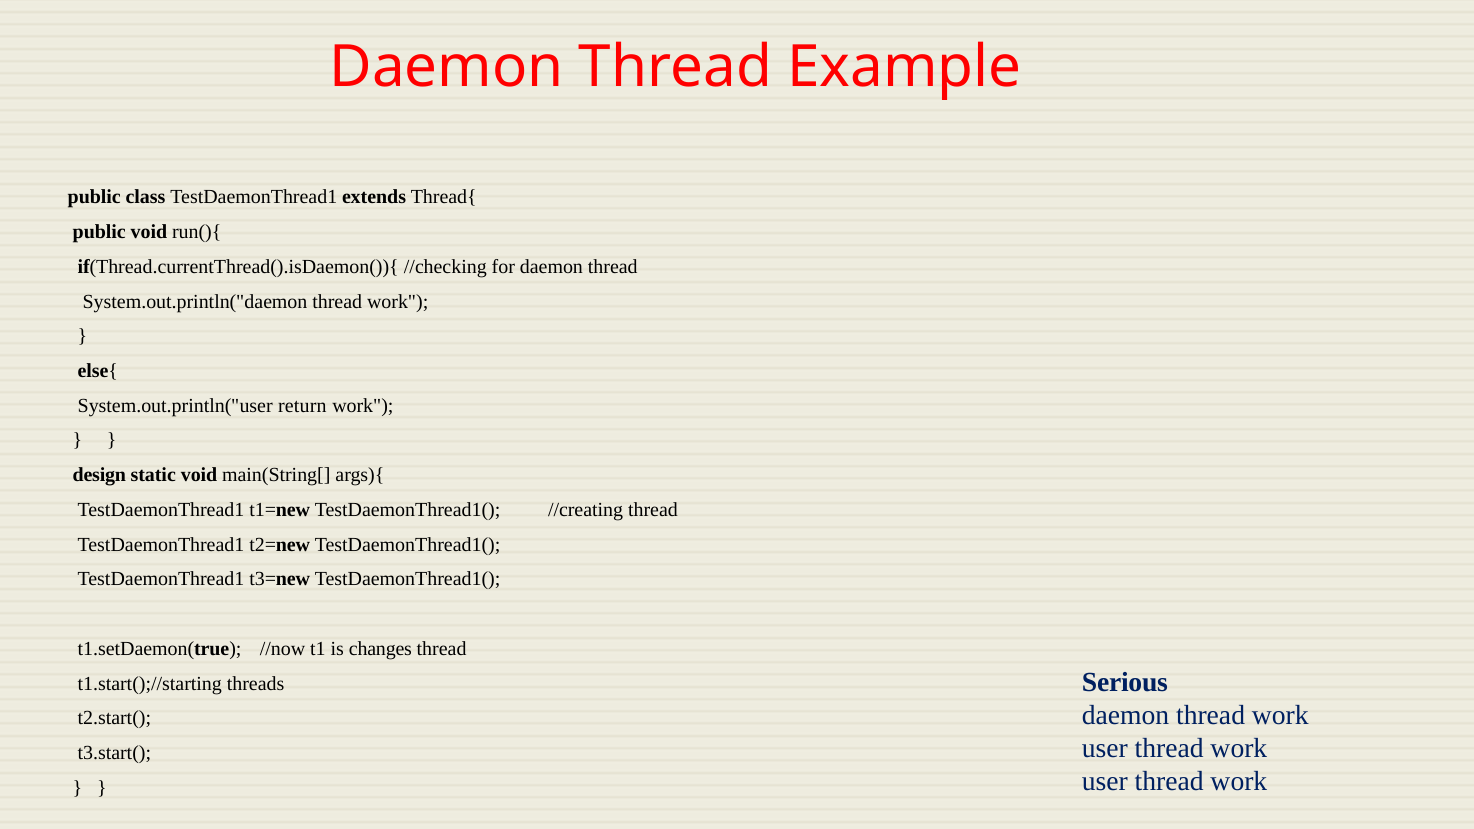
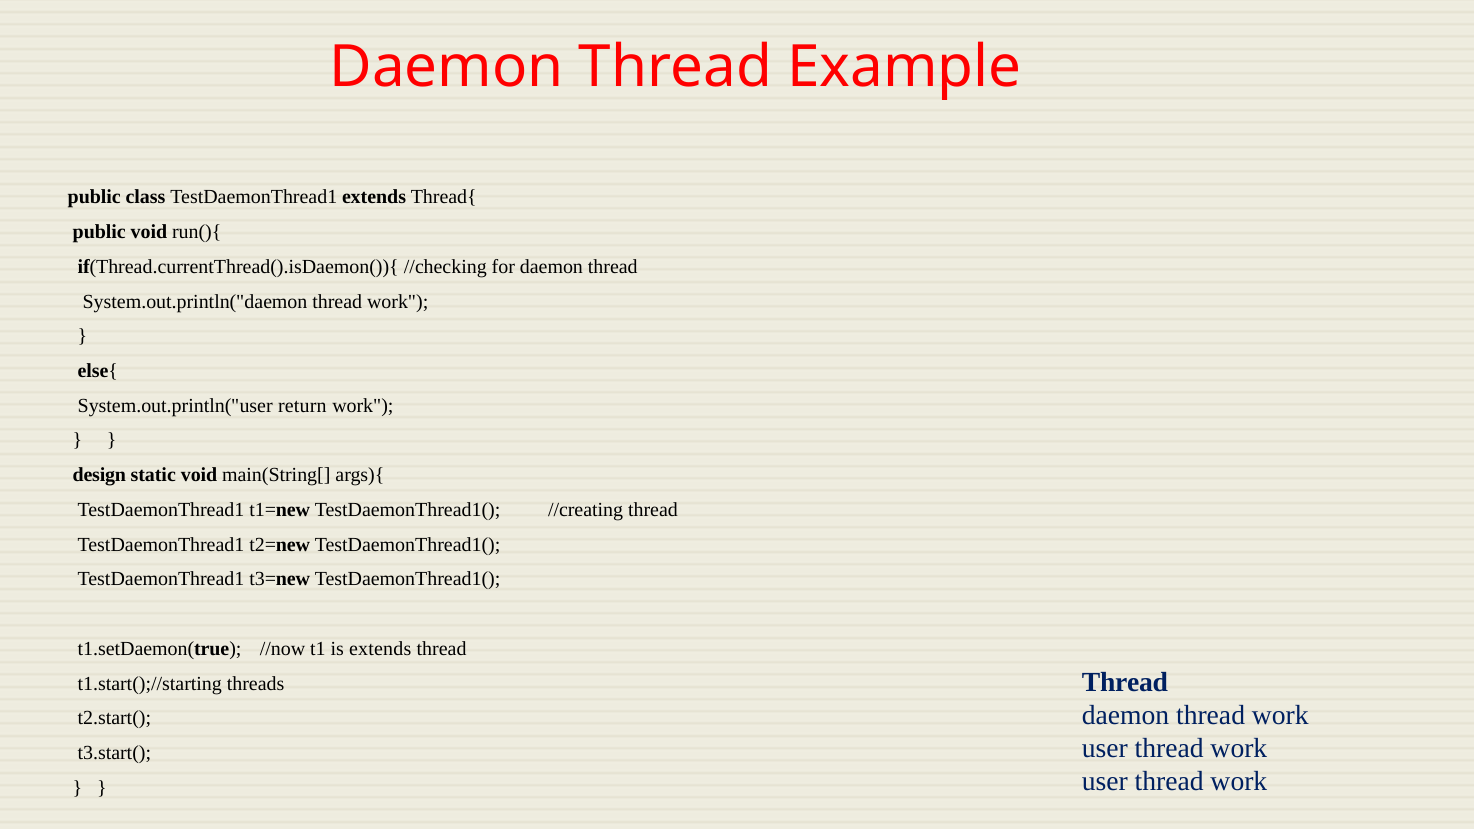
is changes: changes -> extends
Serious at (1125, 682): Serious -> Thread
